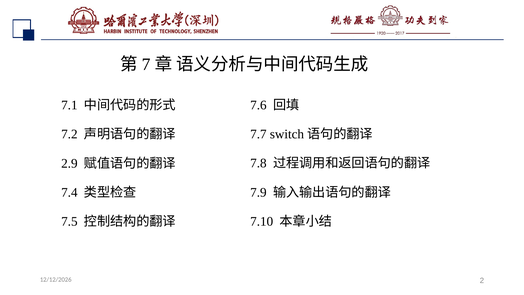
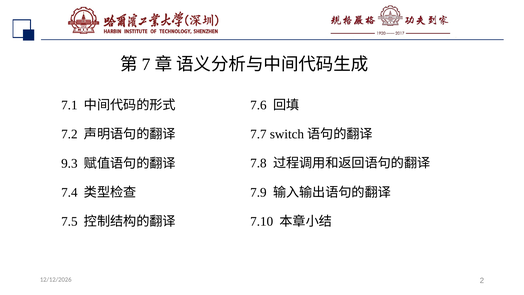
2.9: 2.9 -> 9.3
